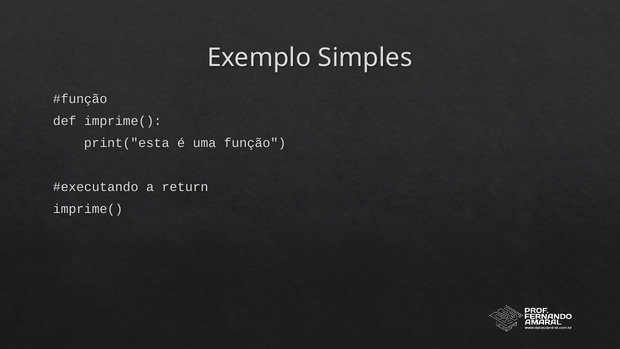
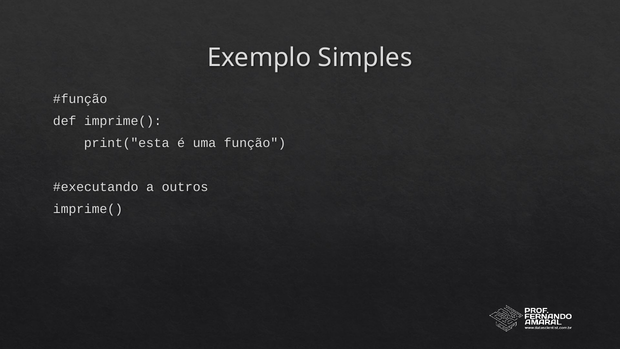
return: return -> outros
